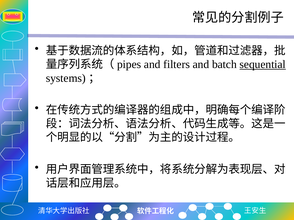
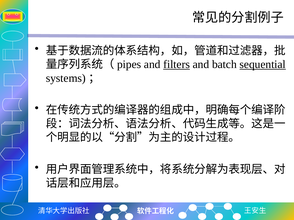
filters underline: none -> present
